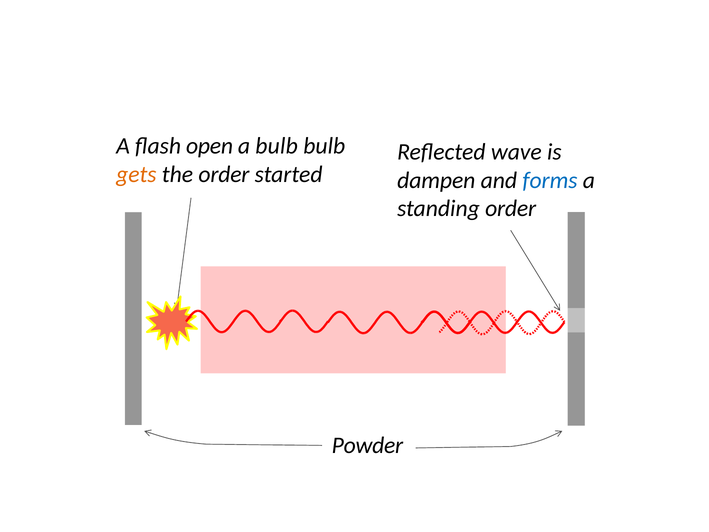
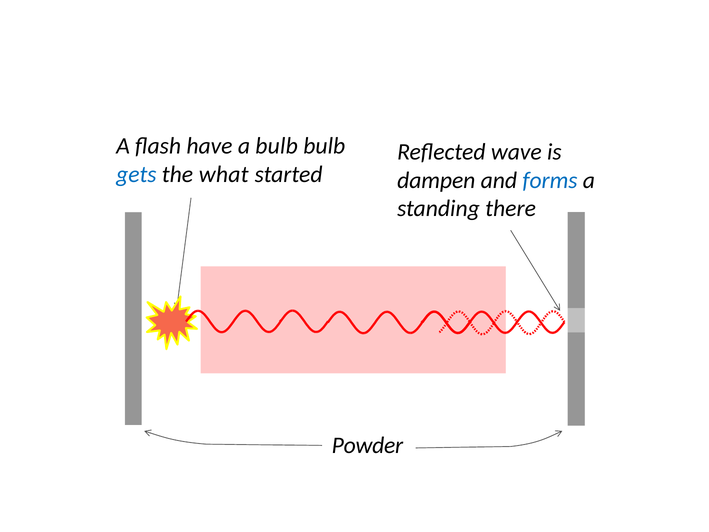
open: open -> have
gets colour: orange -> blue
the order: order -> what
standing order: order -> there
